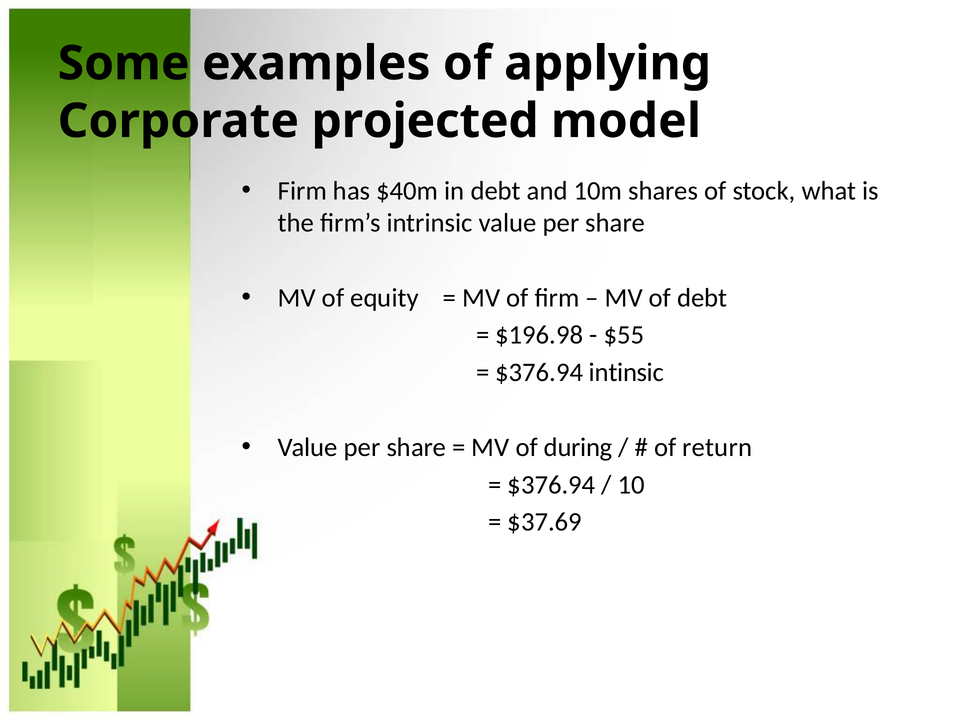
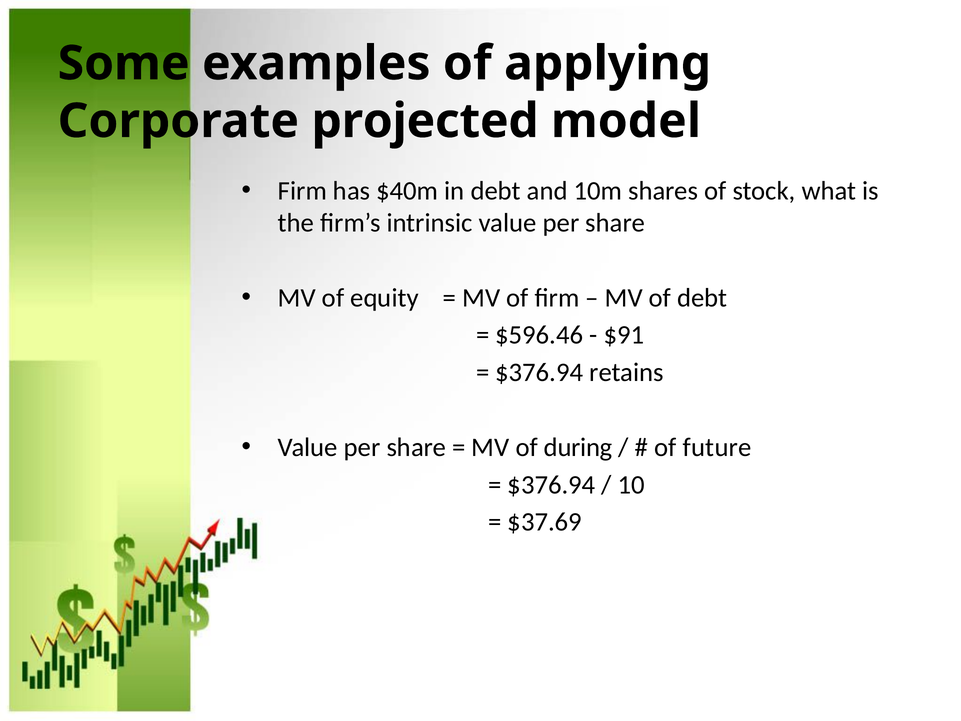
$196.98: $196.98 -> $596.46
$55: $55 -> $91
intinsic: intinsic -> retains
return: return -> future
